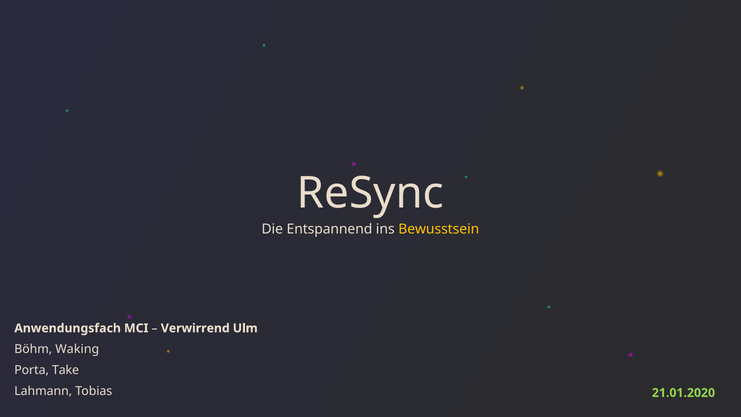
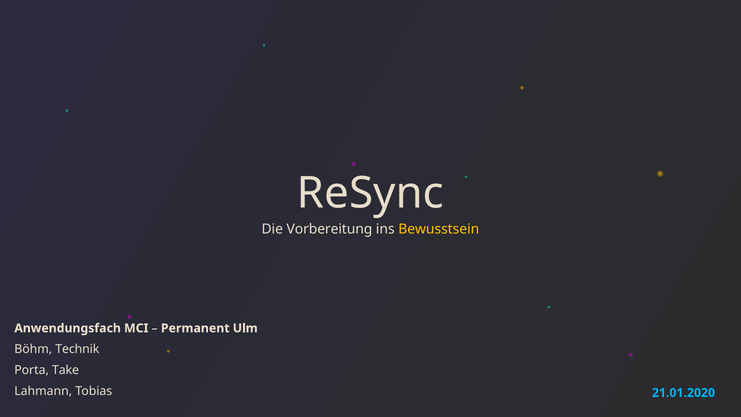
Entspannend: Entspannend -> Vorbereitung
Verwirrend: Verwirrend -> Permanent
Waking: Waking -> Technik
21.01.2020 colour: light green -> light blue
